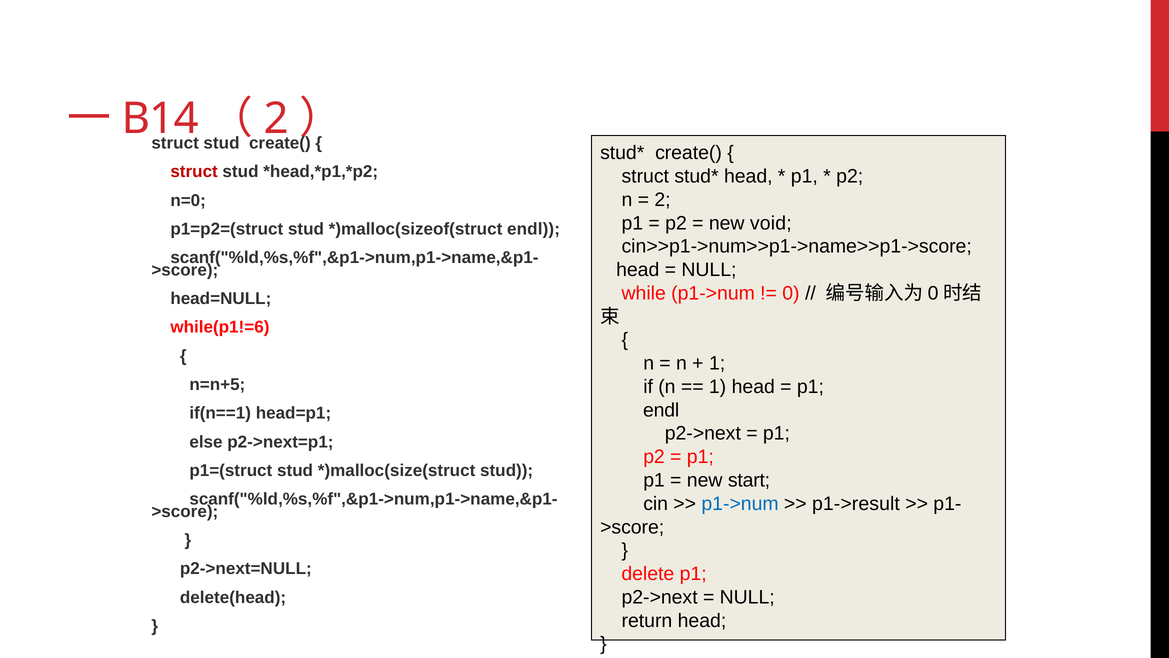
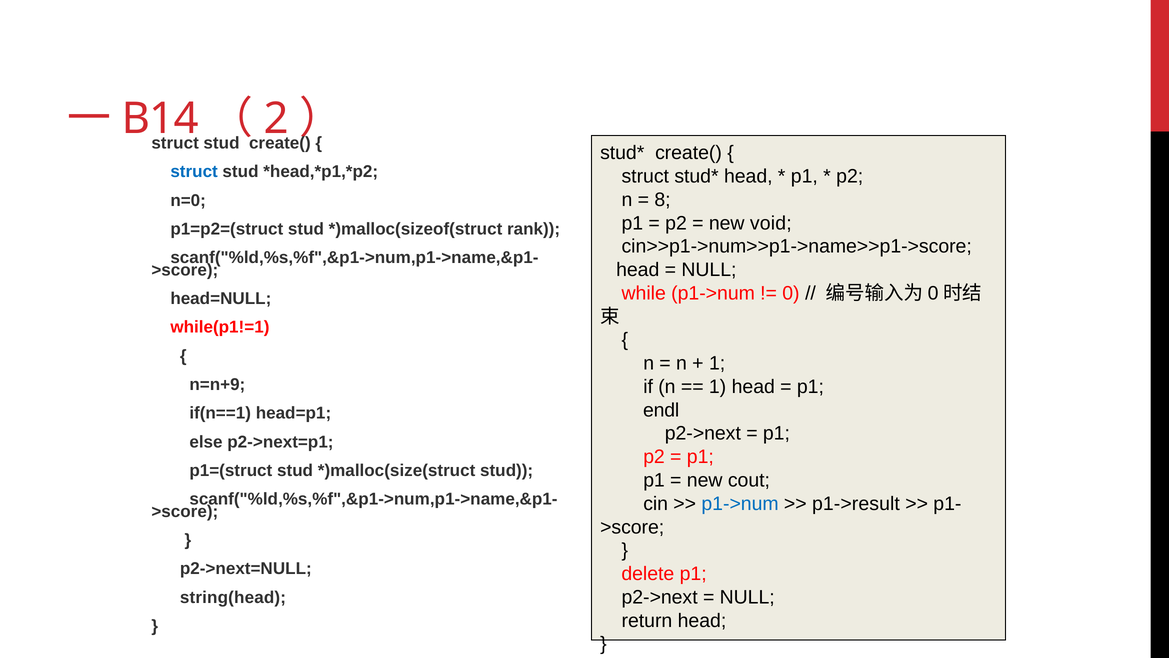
struct at (194, 172) colour: red -> blue
2 at (663, 200): 2 -> 8
endl at (533, 229): endl -> rank
while(p1!=6: while(p1!=6 -> while(p1!=1
n=n+5: n=n+5 -> n=n+9
start: start -> cout
delete(head: delete(head -> string(head
